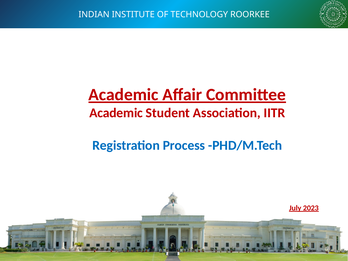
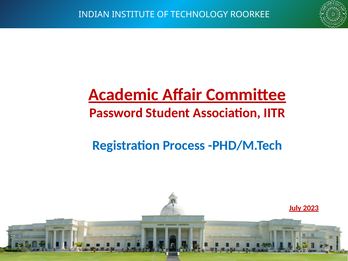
Academic at (116, 113): Academic -> Password
